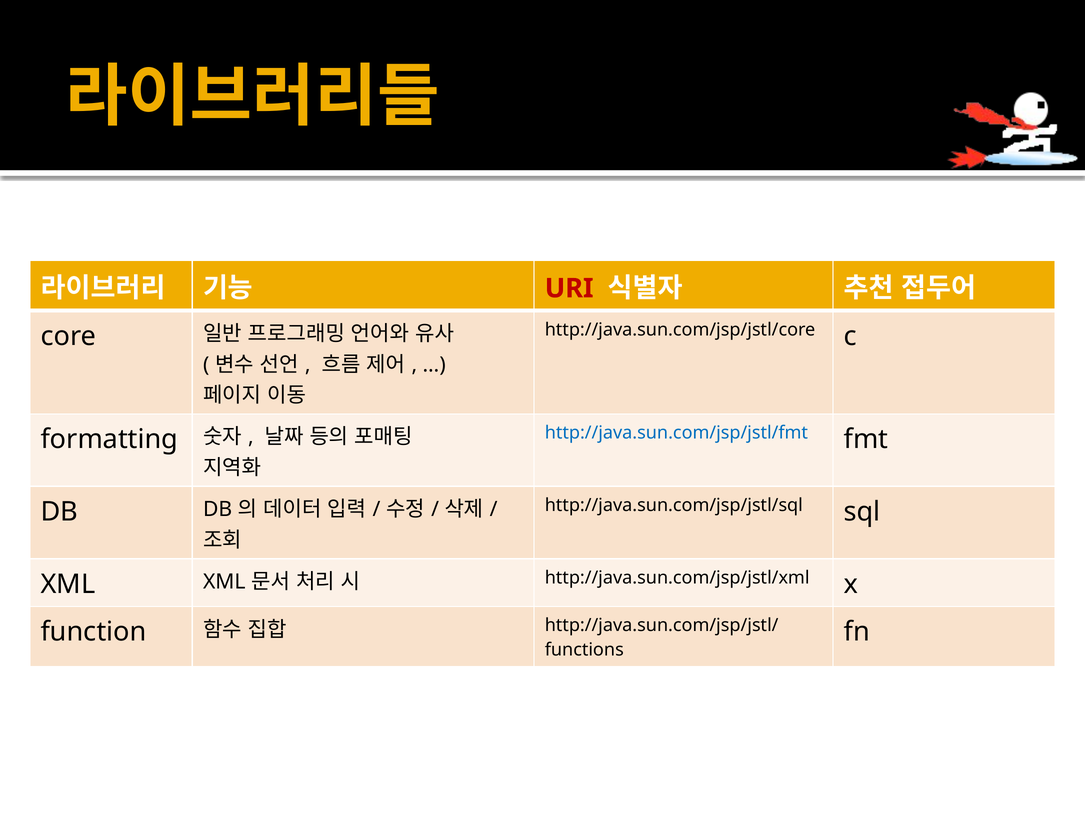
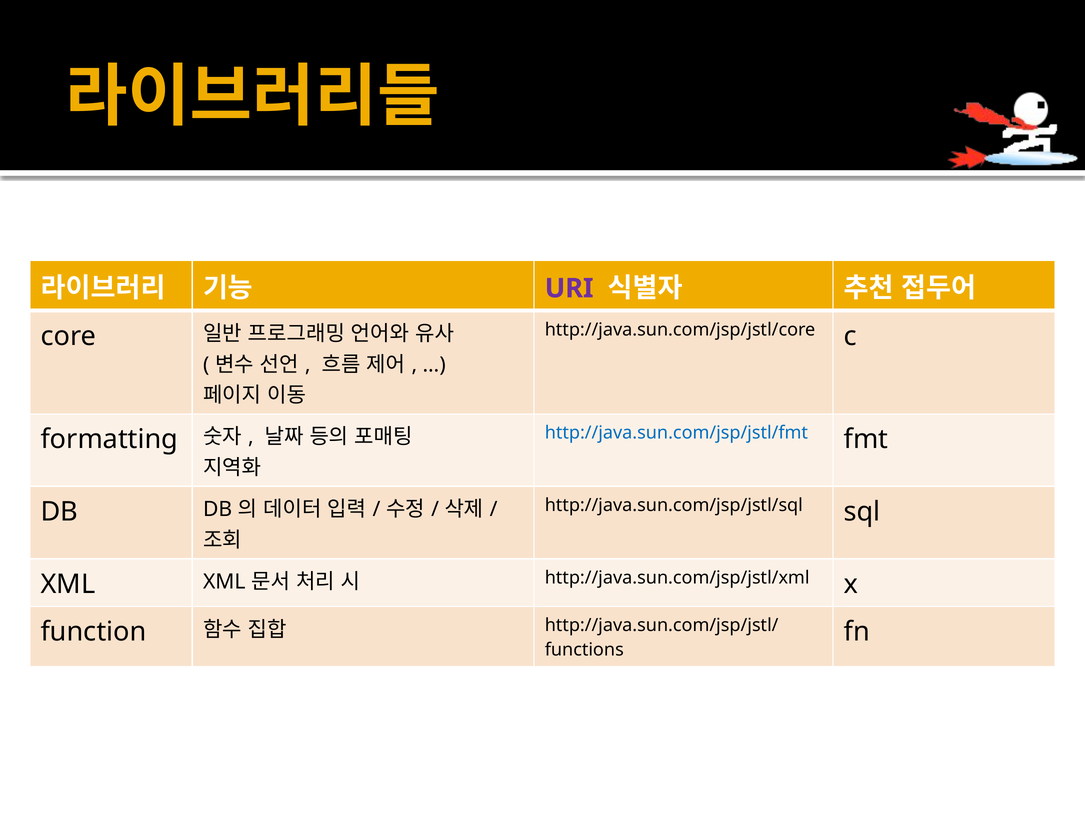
URI colour: red -> purple
